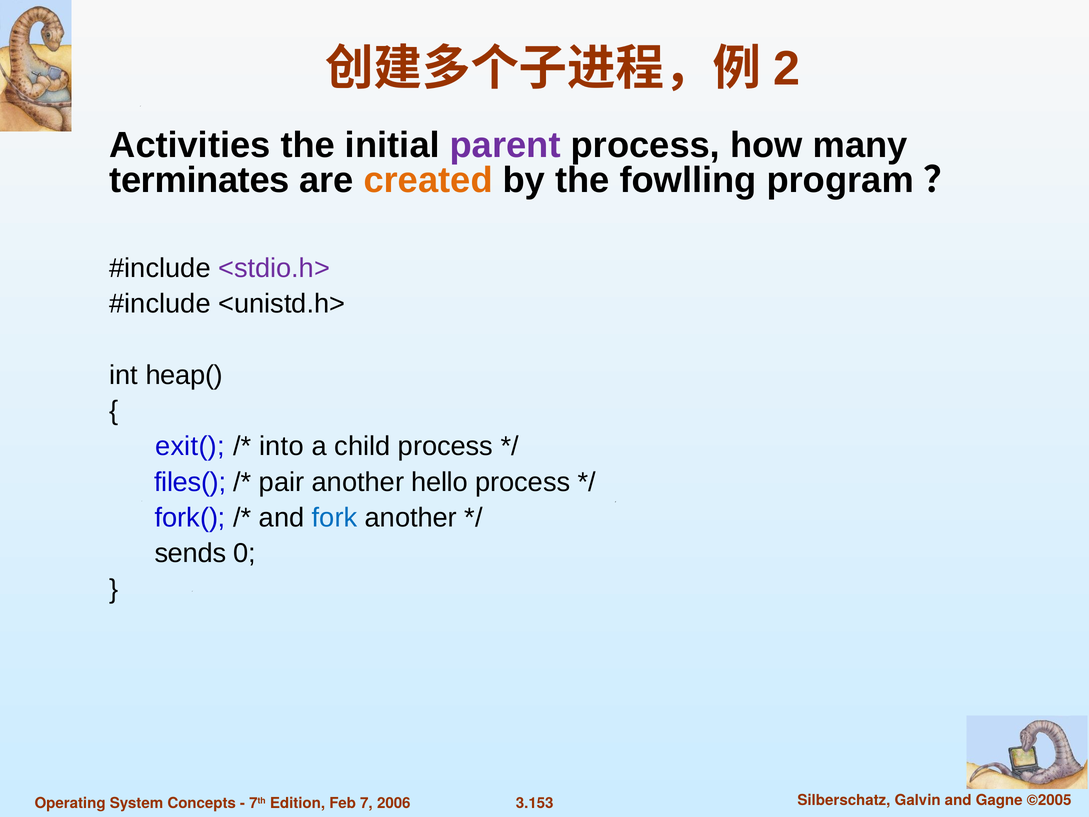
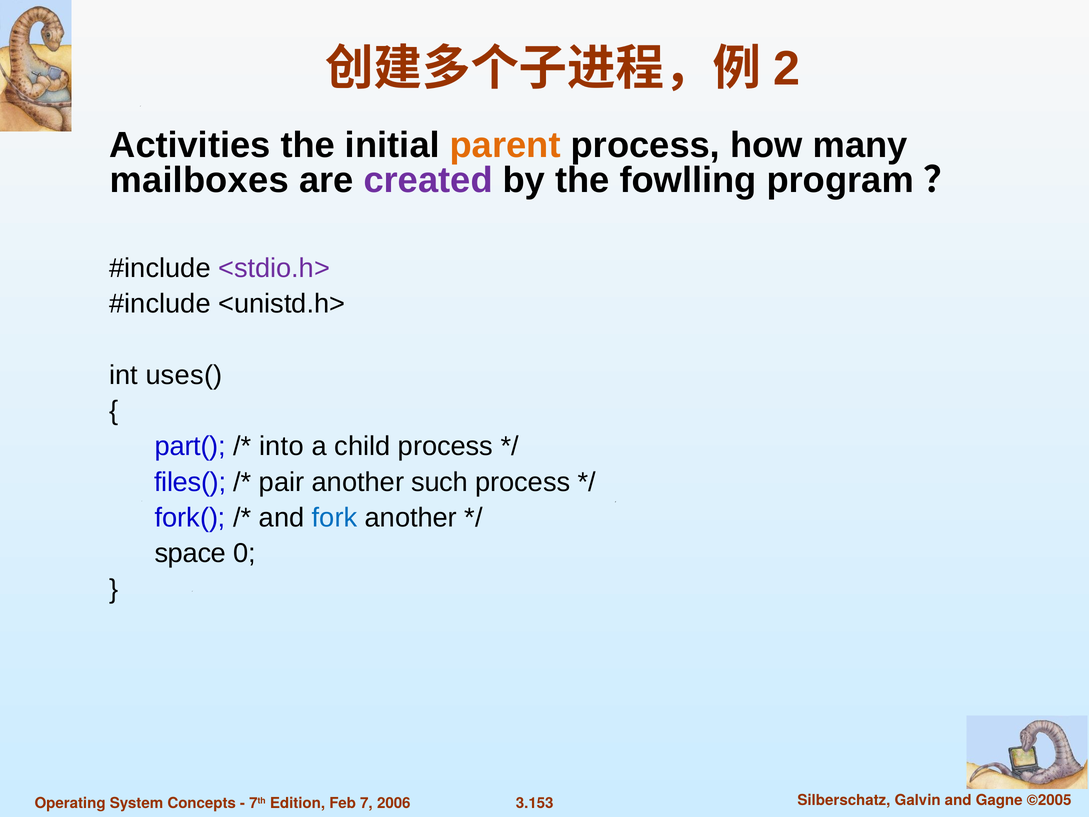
parent colour: purple -> orange
terminates: terminates -> mailboxes
created colour: orange -> purple
heap(: heap( -> uses(
exit(: exit( -> part(
hello: hello -> such
sends: sends -> space
